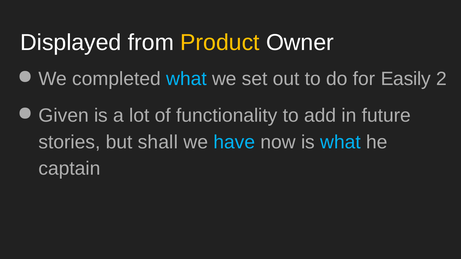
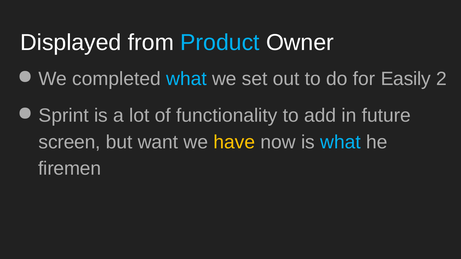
Product colour: yellow -> light blue
Given: Given -> Sprint
stories: stories -> screen
shall: shall -> want
have colour: light blue -> yellow
captain: captain -> firemen
